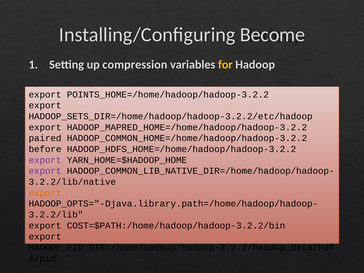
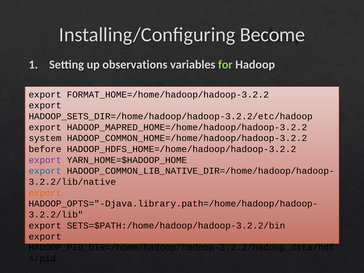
compression: compression -> observations
for colour: yellow -> light green
POINTS_HOME=/home/hadoop/hadoop-3.2.2: POINTS_HOME=/home/hadoop/hadoop-3.2.2 -> FORMAT_HOME=/home/hadoop/hadoop-3.2.2
paired: paired -> system
export at (45, 171) colour: purple -> blue
COST=$PATH:/home/hadoop/hadoop-3.2.2/bin: COST=$PATH:/home/hadoop/hadoop-3.2.2/bin -> SETS=$PATH:/home/hadoop/hadoop-3.2.2/bin
